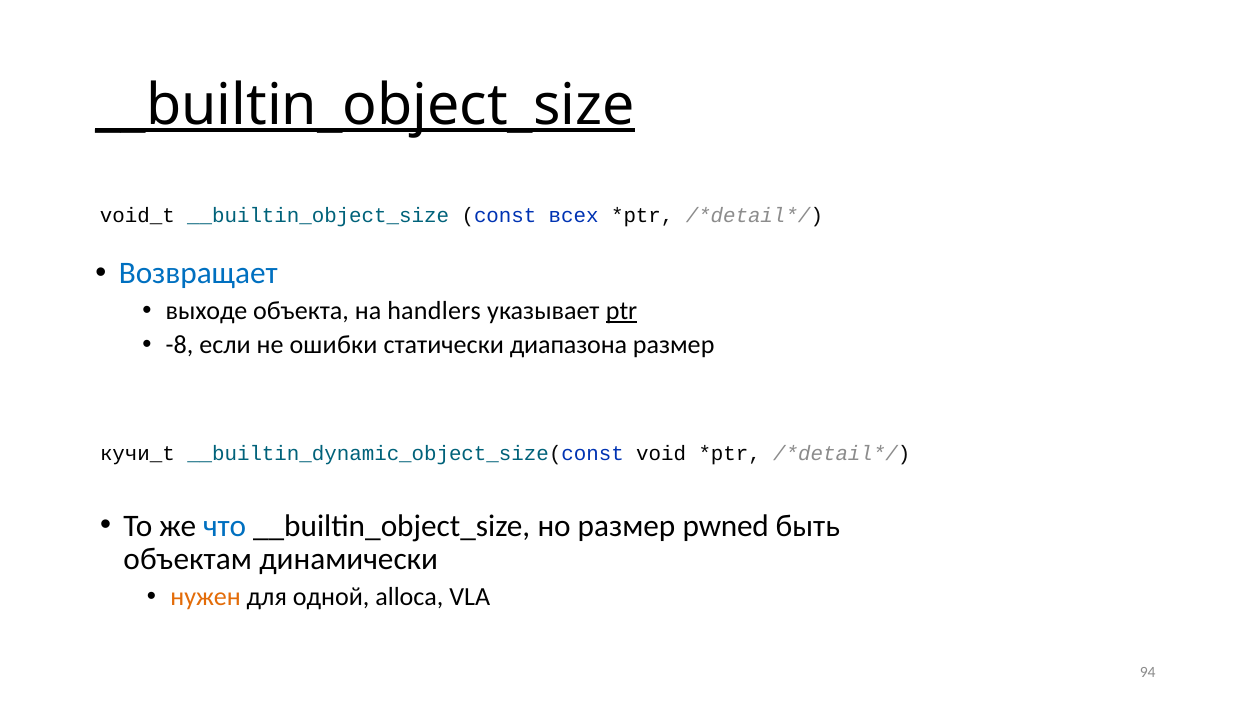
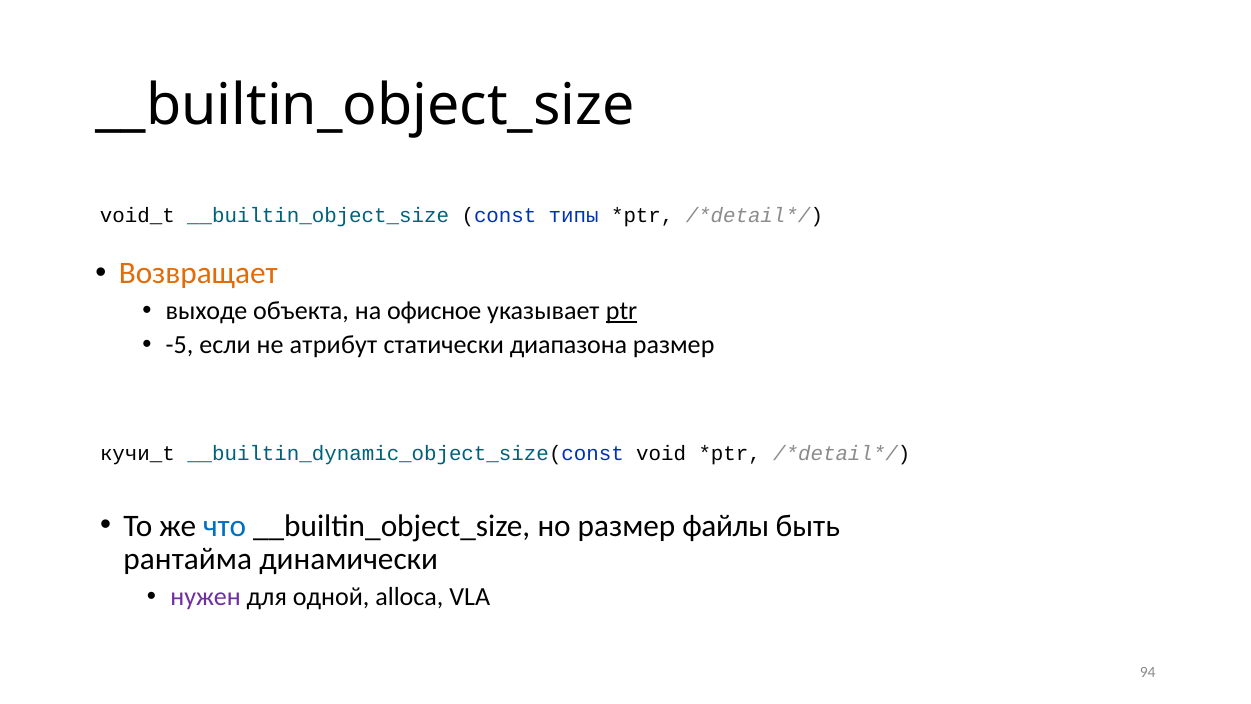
__builtin_object_size at (365, 105) underline: present -> none
всех: всех -> типы
Возвращает colour: blue -> orange
handlers: handlers -> офисное
-8: -8 -> -5
ошибки: ошибки -> атрибут
pwned: pwned -> файлы
объектам: объектам -> рантайма
нужен colour: orange -> purple
